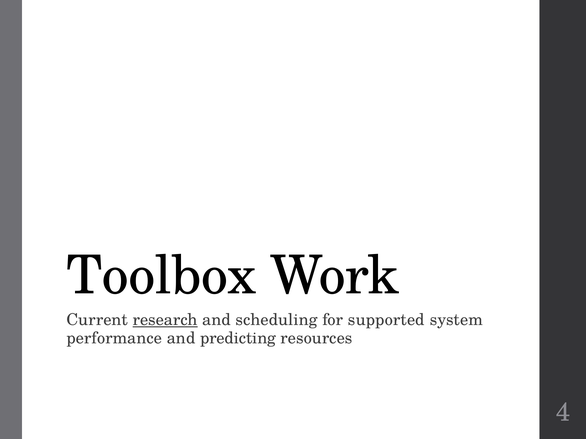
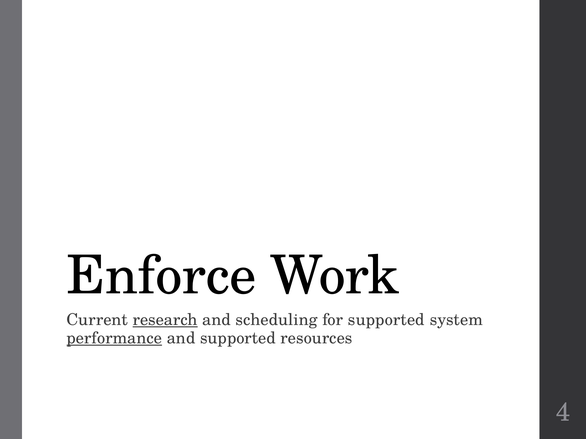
Toolbox: Toolbox -> Enforce
performance underline: none -> present
and predicting: predicting -> supported
